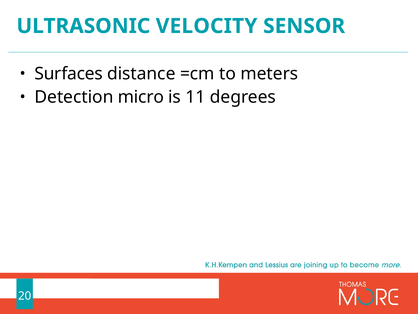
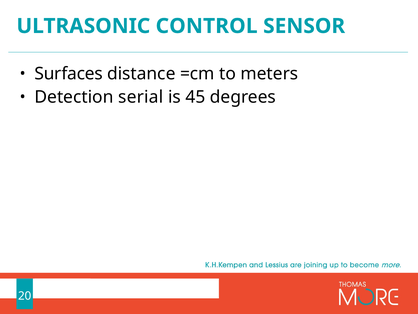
VELOCITY: VELOCITY -> CONTROL
micro: micro -> serial
11: 11 -> 45
